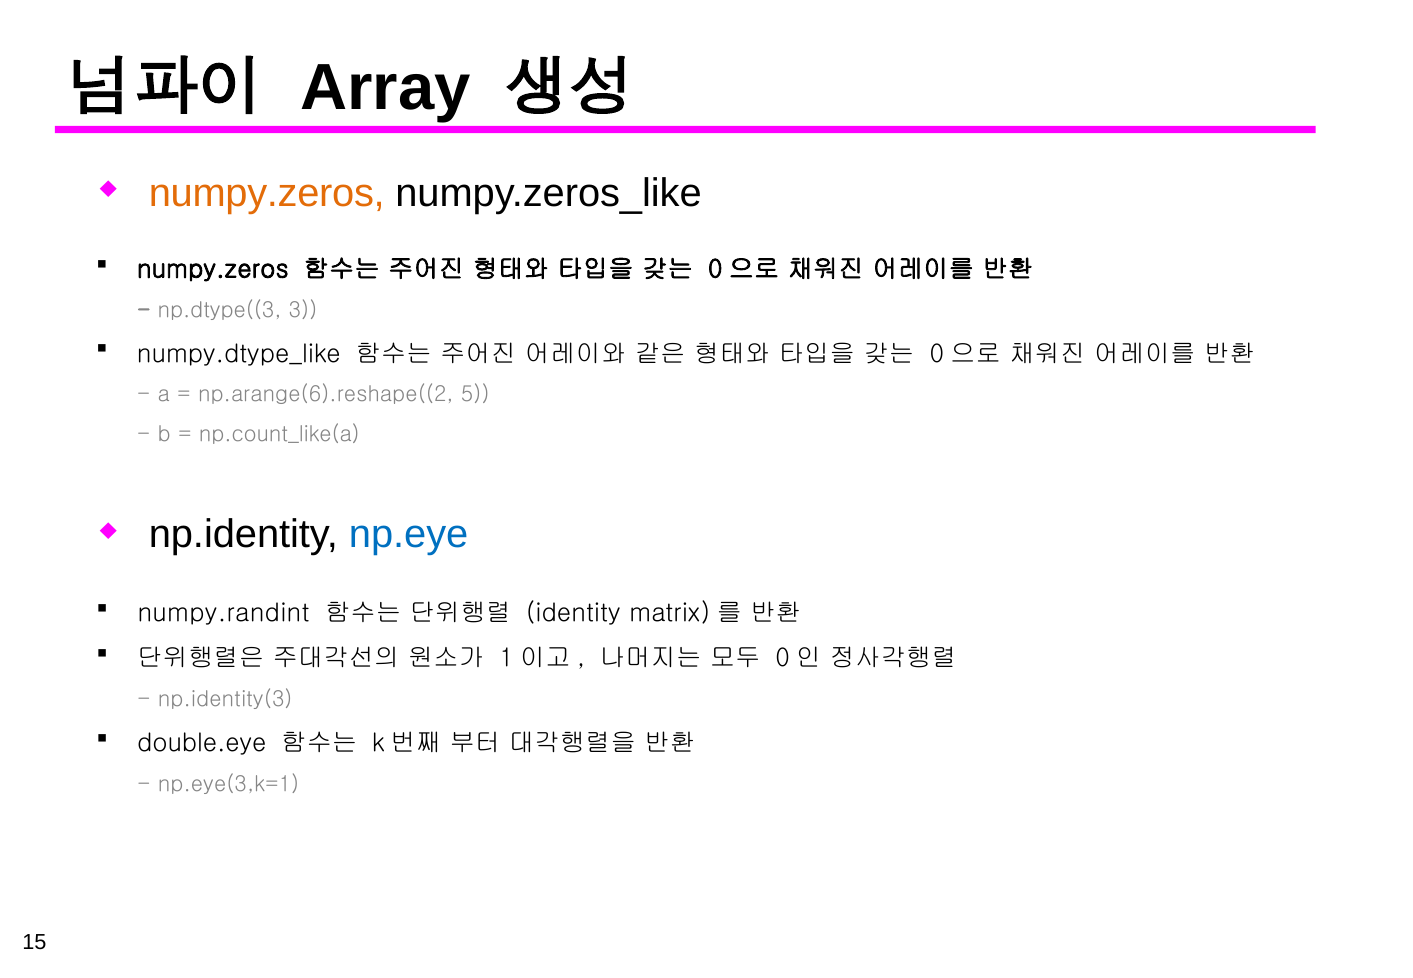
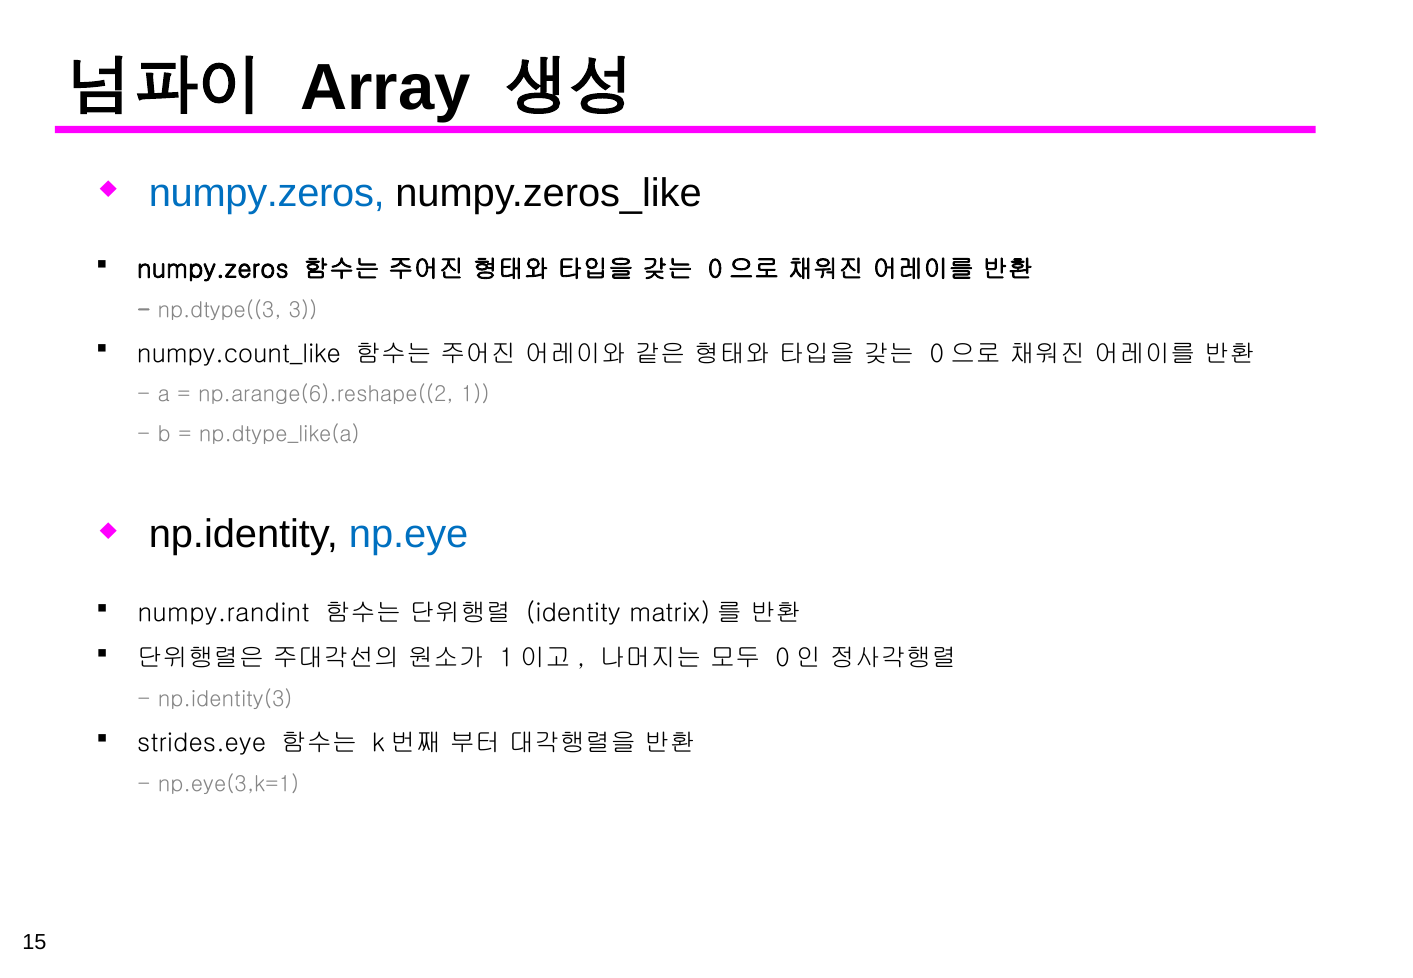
numpy.zeros at (267, 193) colour: orange -> blue
numpy.dtype_like: numpy.dtype_like -> numpy.count_like
5: 5 -> 1
np.count_like(a: np.count_like(a -> np.dtype_like(a
double.eye: double.eye -> strides.eye
